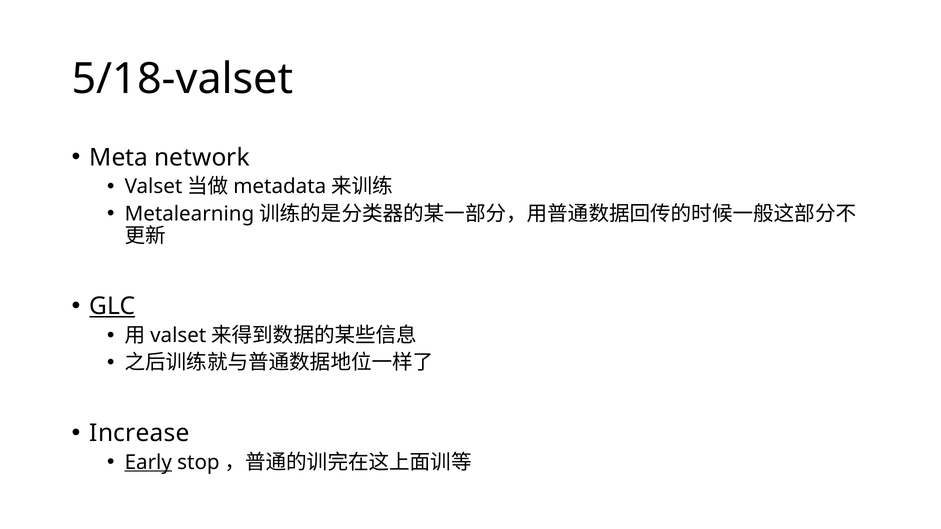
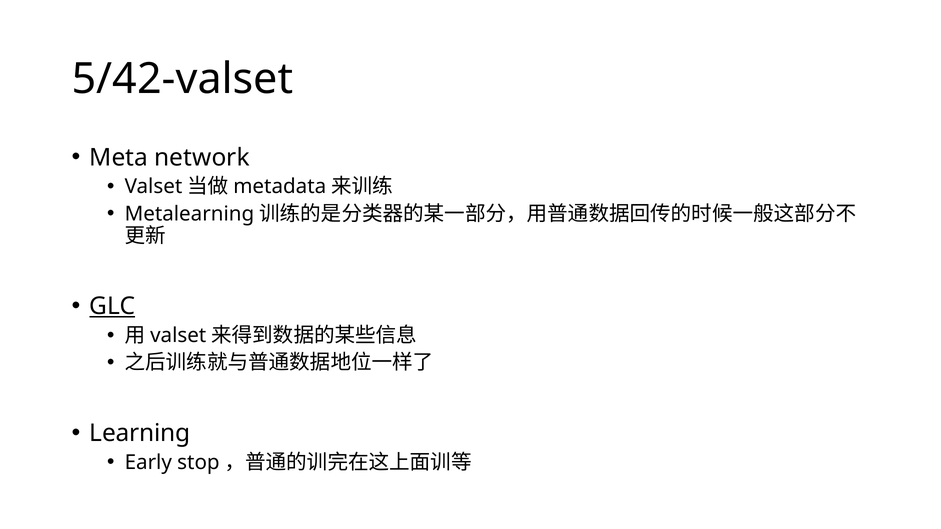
5/18-valset: 5/18-valset -> 5/42-valset
Increase: Increase -> Learning
Early underline: present -> none
